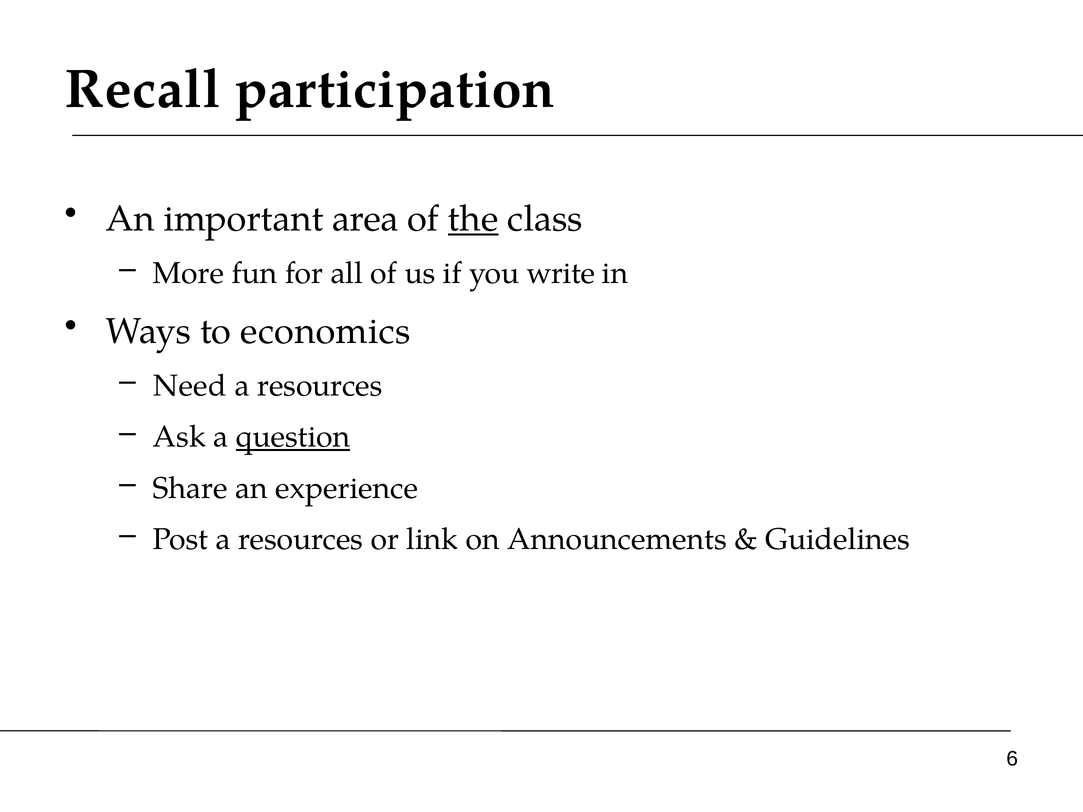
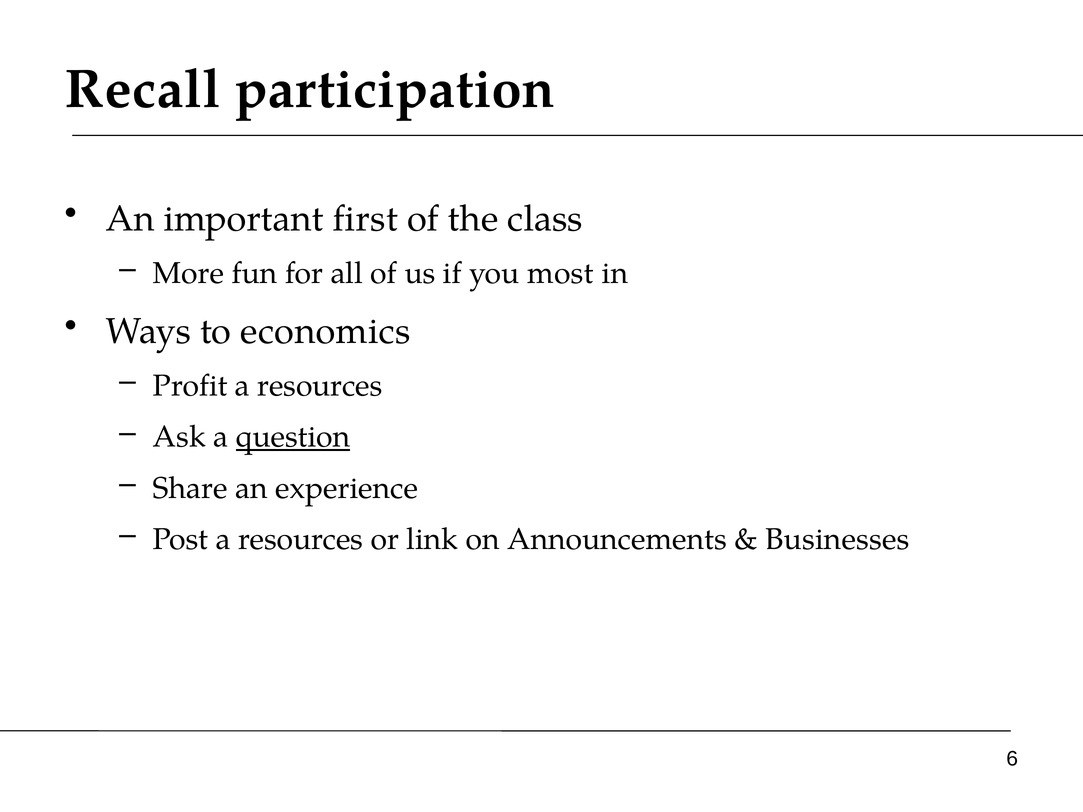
area: area -> first
the underline: present -> none
write: write -> most
Need: Need -> Profit
Guidelines: Guidelines -> Businesses
